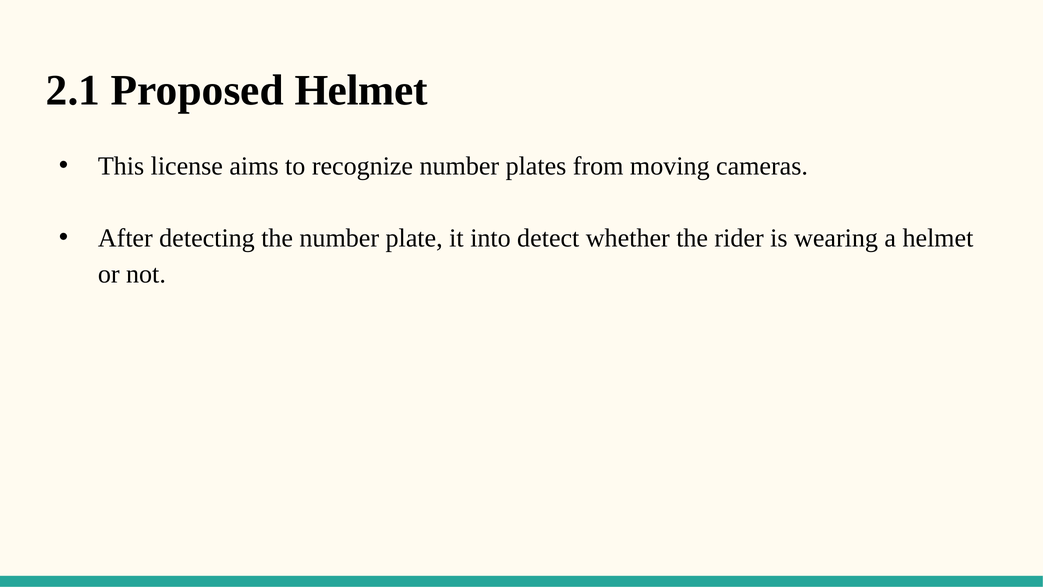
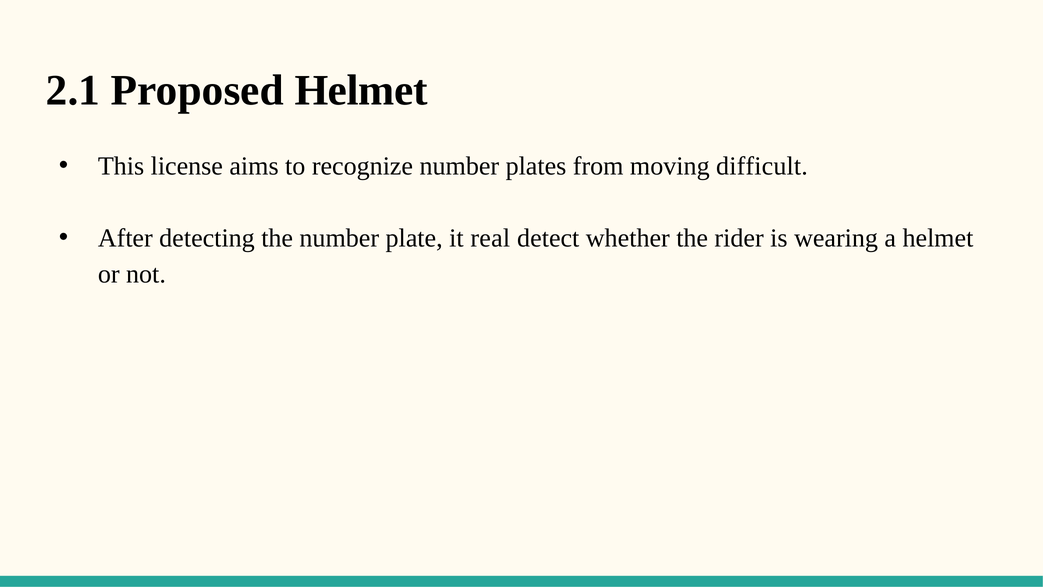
cameras: cameras -> difficult
into: into -> real
